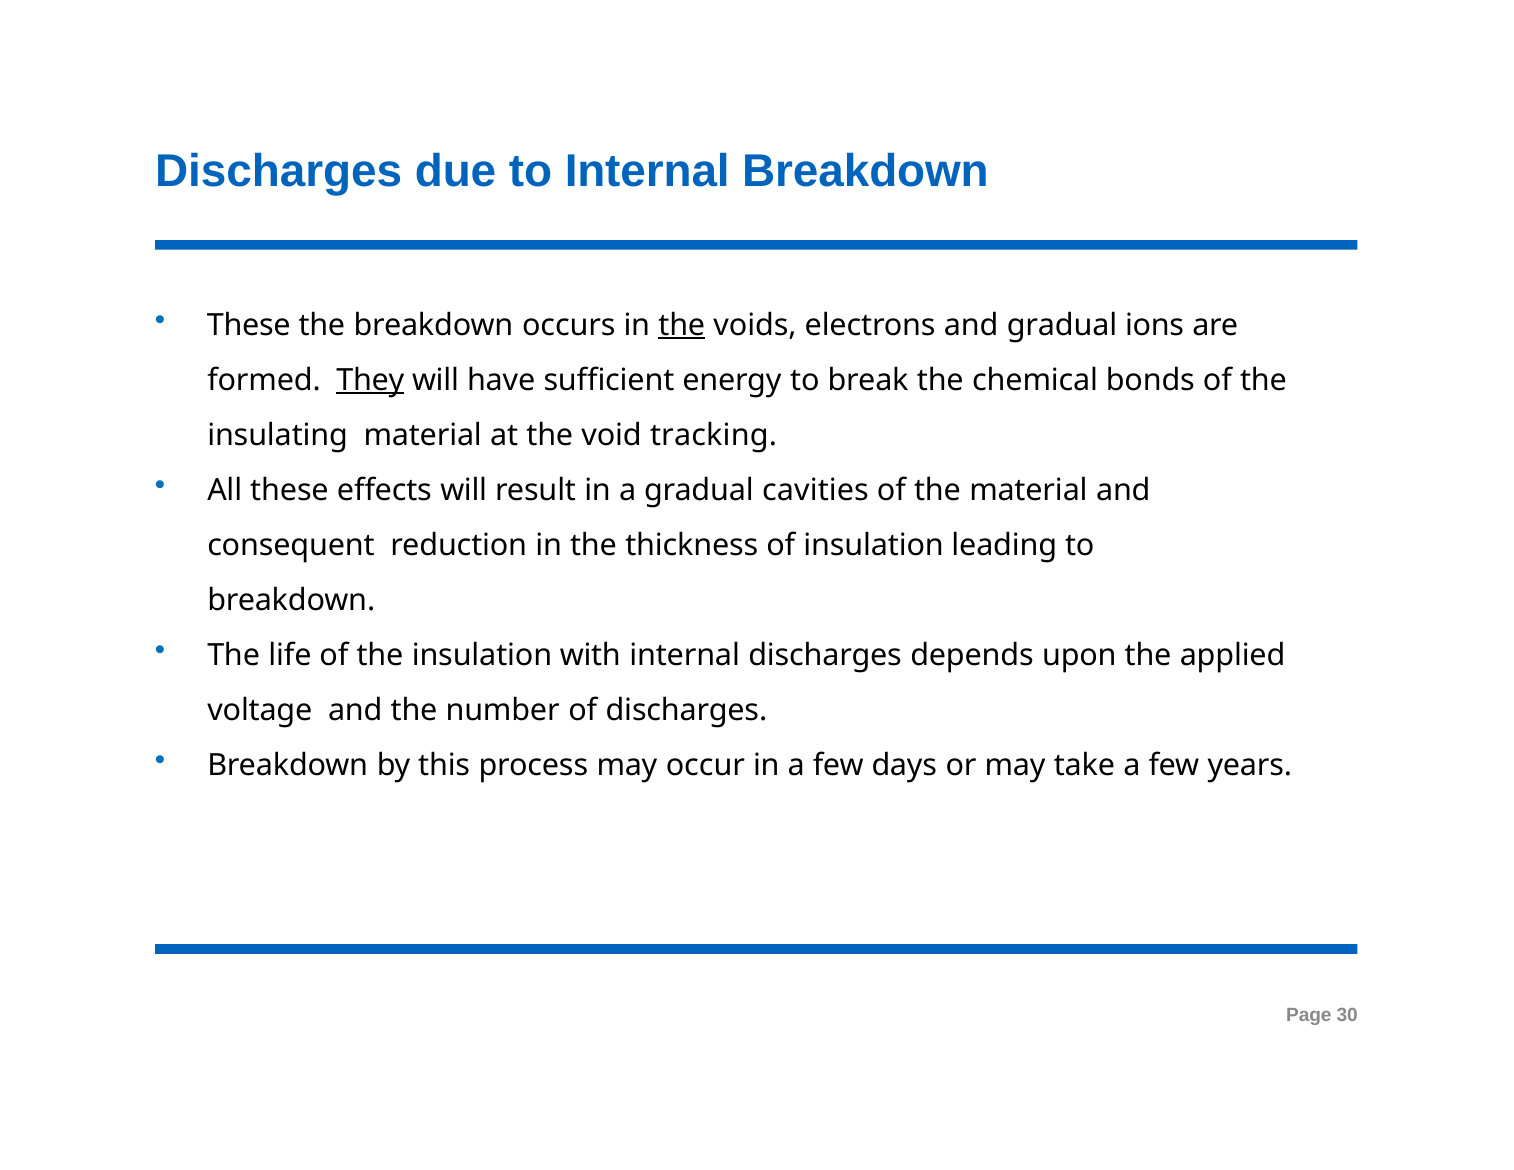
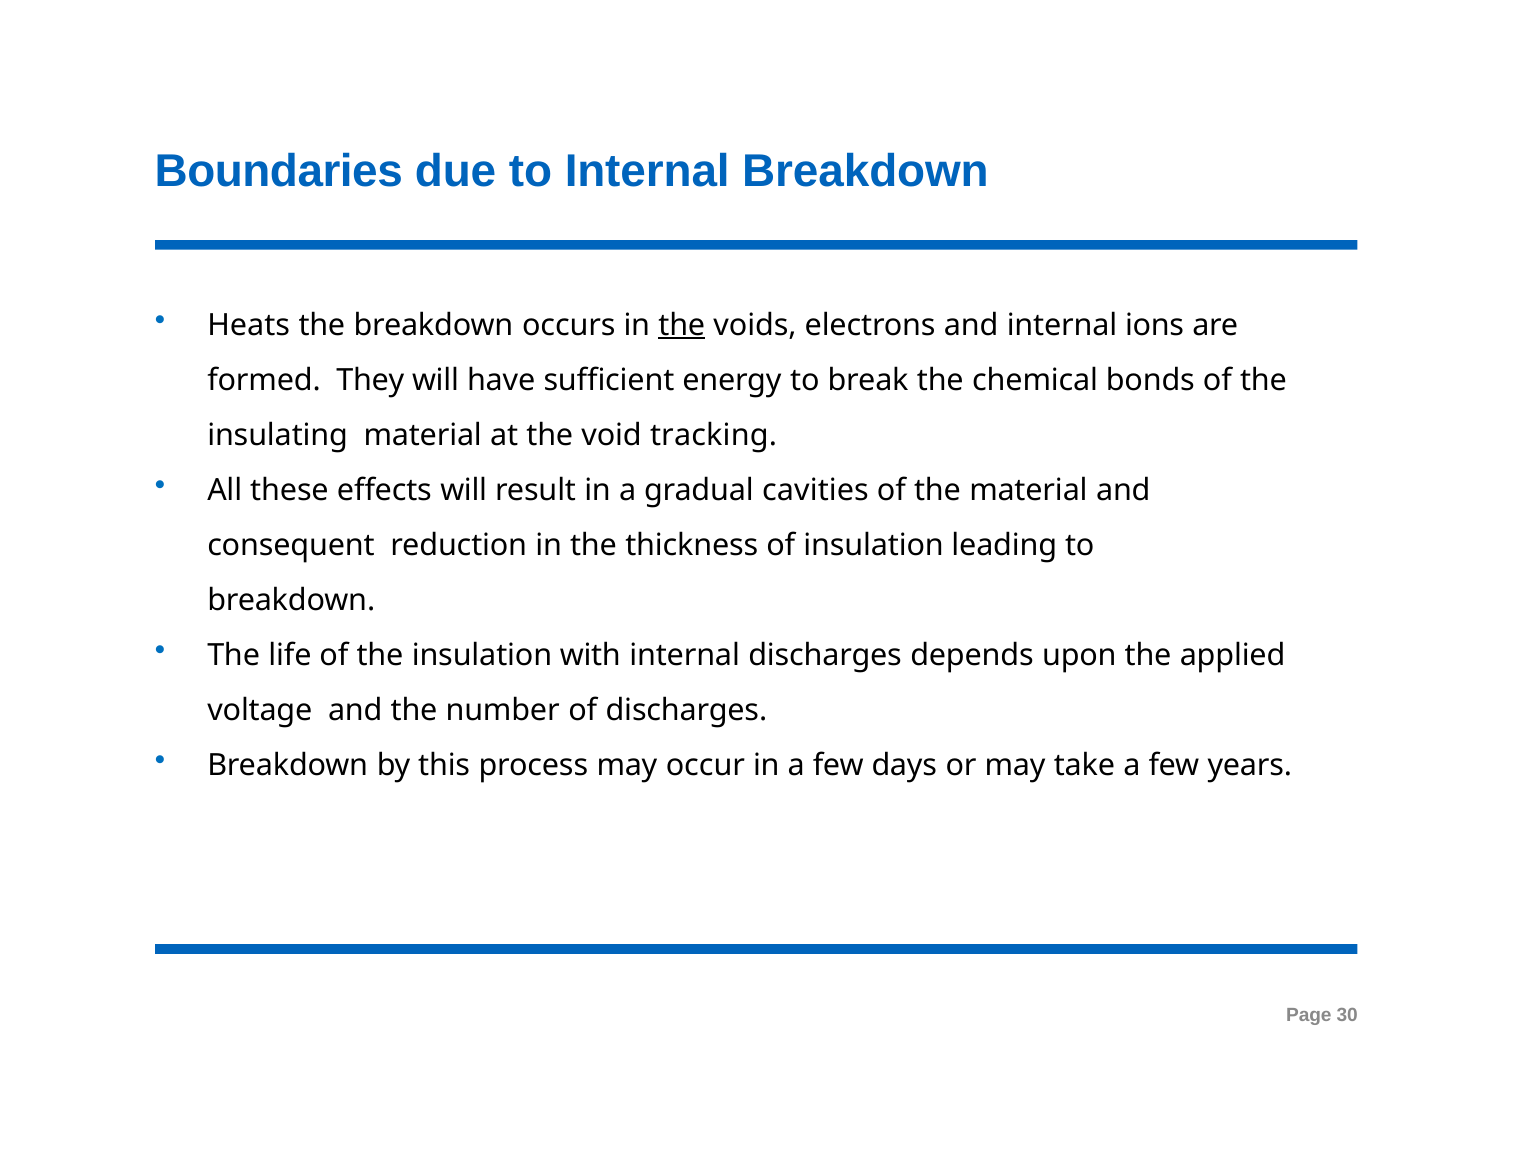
Discharges at (279, 172): Discharges -> Boundaries
These at (249, 325): These -> Heats
and gradual: gradual -> internal
They underline: present -> none
